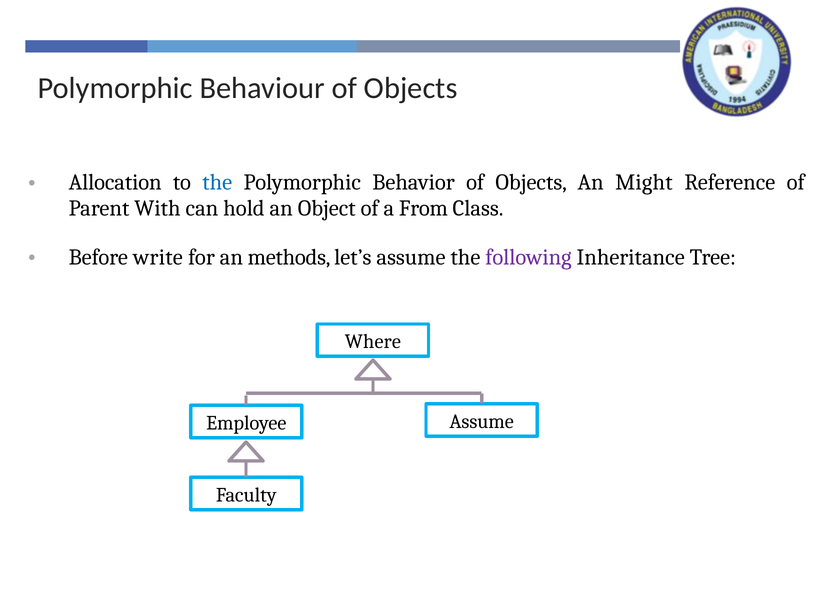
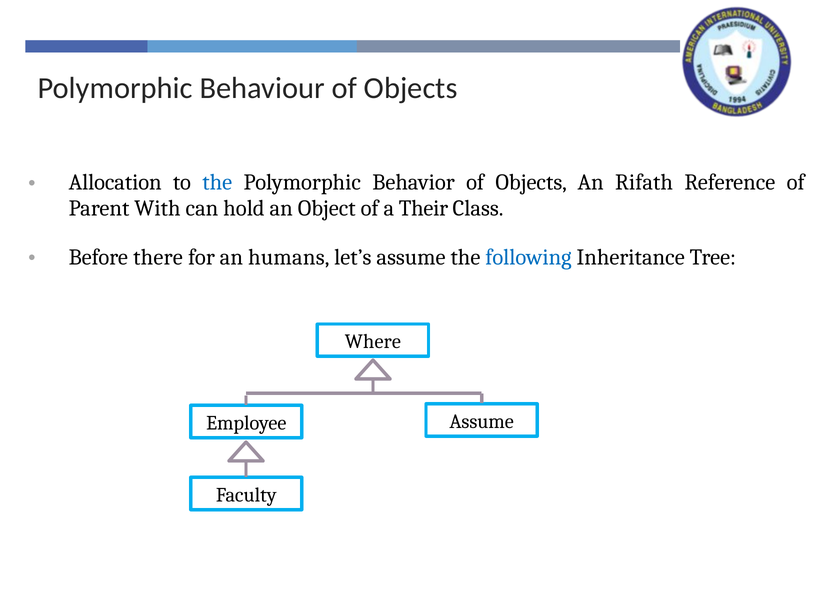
Might: Might -> Rifath
From: From -> Their
write: write -> there
methods: methods -> humans
following colour: purple -> blue
